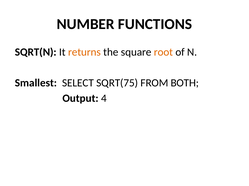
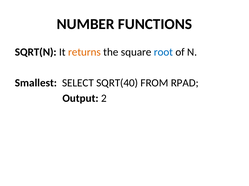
root colour: orange -> blue
SQRT(75: SQRT(75 -> SQRT(40
BOTH: BOTH -> RPAD
4: 4 -> 2
